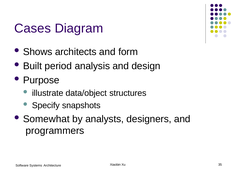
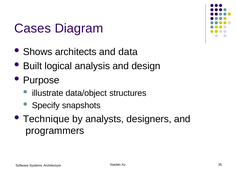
form: form -> data
period: period -> logical
Somewhat: Somewhat -> Technique
